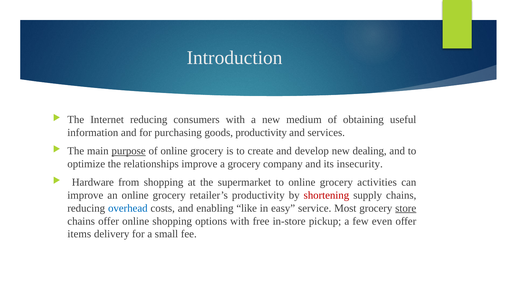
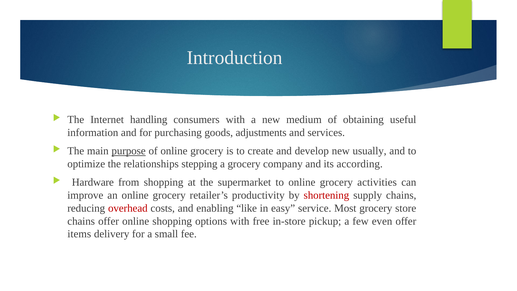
Internet reducing: reducing -> handling
goods productivity: productivity -> adjustments
dealing: dealing -> usually
relationships improve: improve -> stepping
insecurity: insecurity -> according
overhead colour: blue -> red
store underline: present -> none
